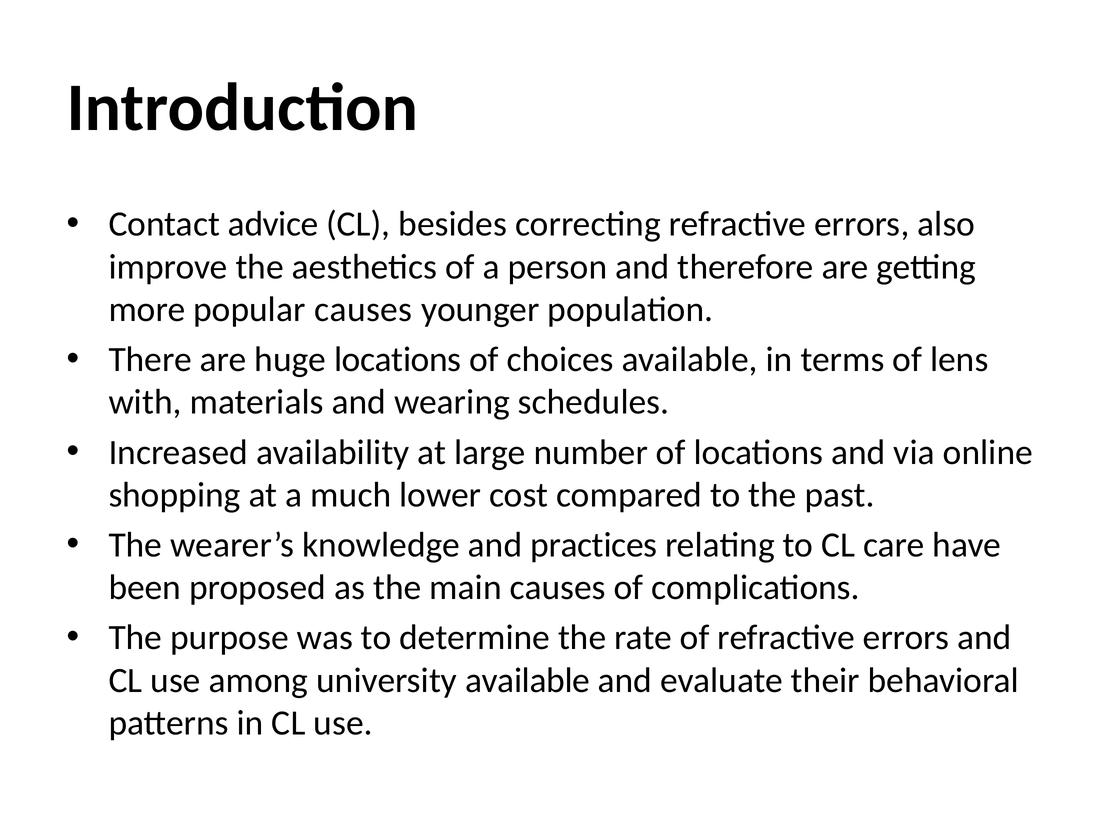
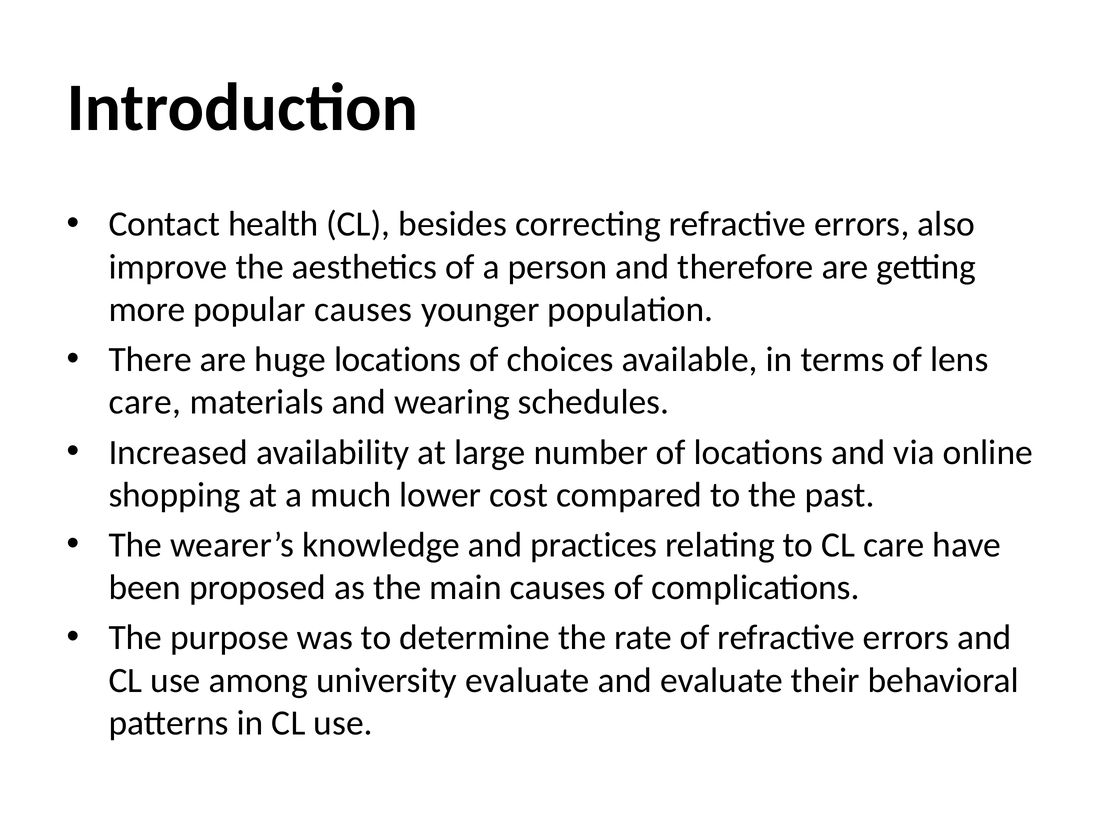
advice: advice -> health
with at (145, 402): with -> care
university available: available -> evaluate
